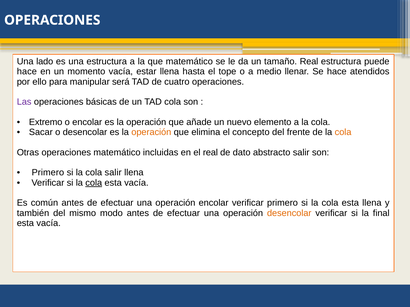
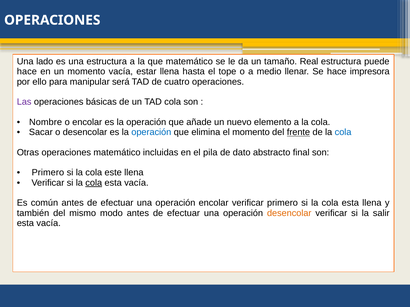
atendidos: atendidos -> impresora
Extremo: Extremo -> Nombre
operación at (151, 132) colour: orange -> blue
el concepto: concepto -> momento
frente underline: none -> present
cola at (343, 132) colour: orange -> blue
el real: real -> pila
abstracto salir: salir -> final
cola salir: salir -> este
final: final -> salir
